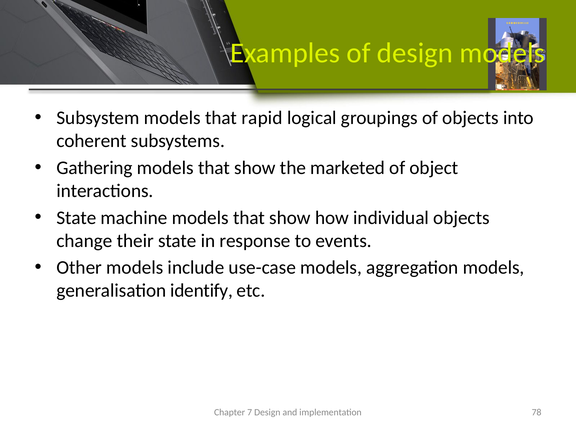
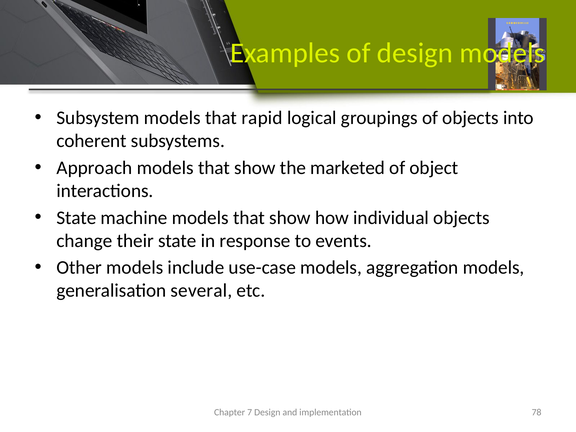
Gathering: Gathering -> Approach
identify: identify -> several
